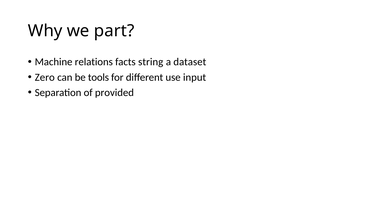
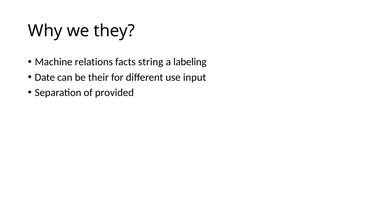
part: part -> they
dataset: dataset -> labeling
Zero: Zero -> Date
tools: tools -> their
